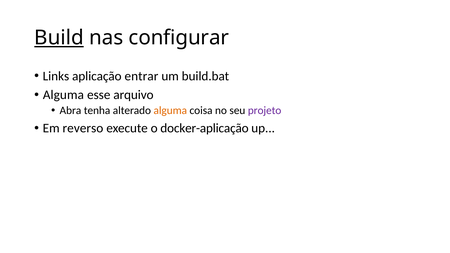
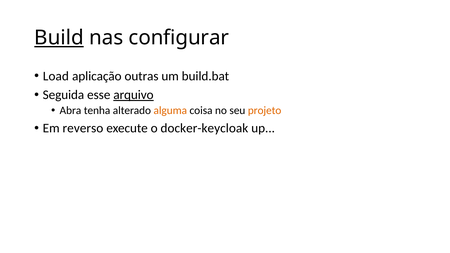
Links: Links -> Load
entrar: entrar -> outras
Alguma at (63, 95): Alguma -> Seguida
arquivo underline: none -> present
projeto colour: purple -> orange
docker-aplicação: docker-aplicação -> docker-keycloak
